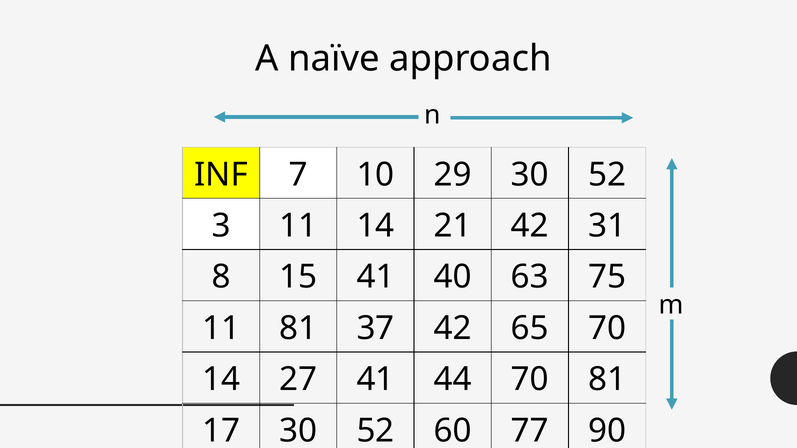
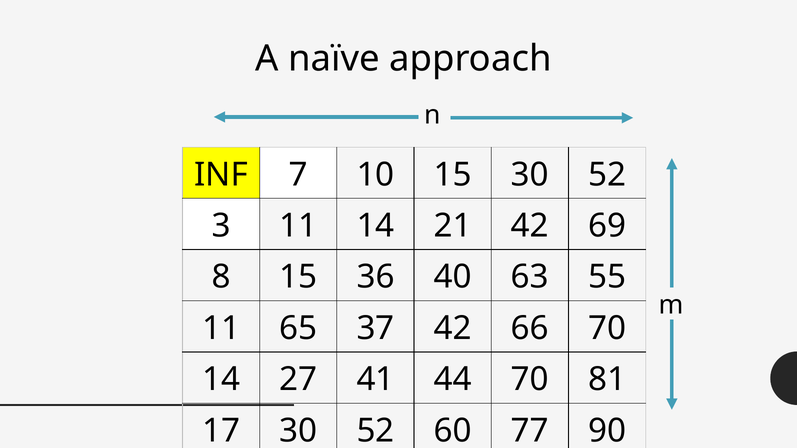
10 29: 29 -> 15
31: 31 -> 69
15 41: 41 -> 36
75: 75 -> 55
11 81: 81 -> 65
65: 65 -> 66
